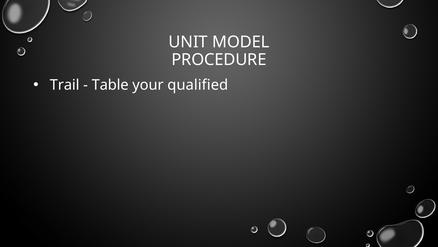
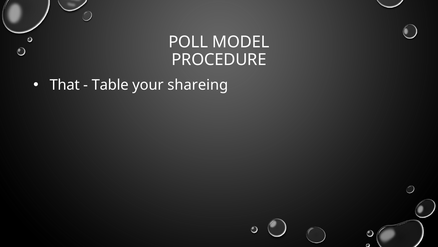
UNIT: UNIT -> POLL
Trail: Trail -> That
qualified: qualified -> shareing
